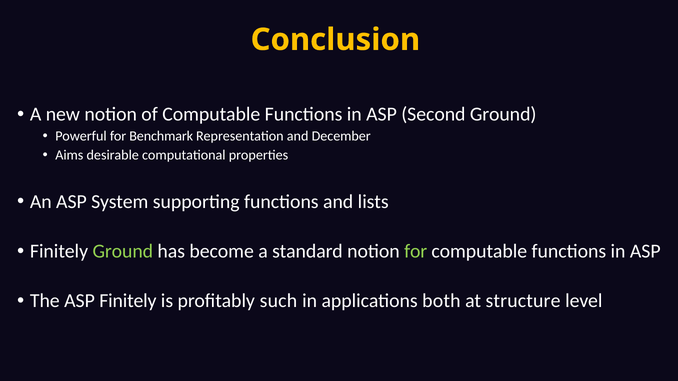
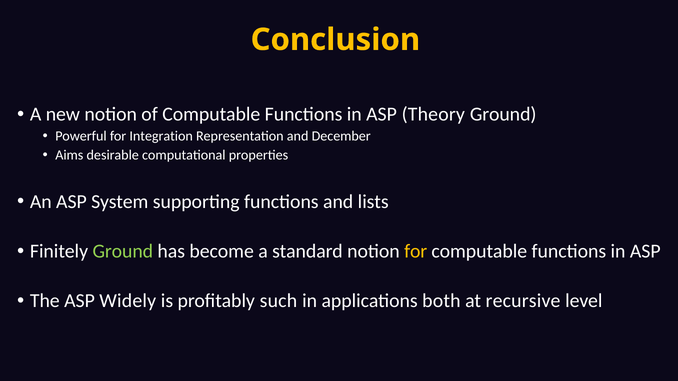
Second: Second -> Theory
Benchmark: Benchmark -> Integration
for at (416, 252) colour: light green -> yellow
ASP Finitely: Finitely -> Widely
structure: structure -> recursive
